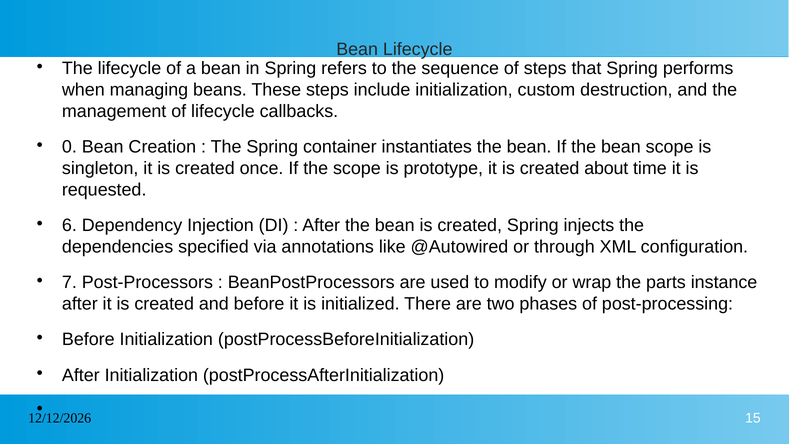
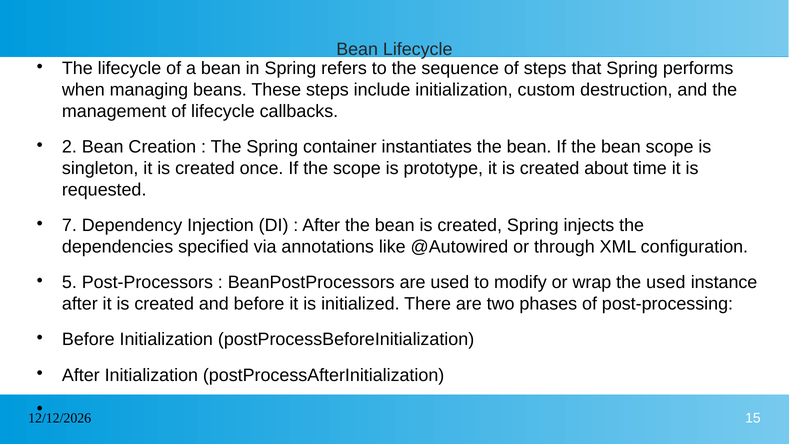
0: 0 -> 2
6: 6 -> 7
7: 7 -> 5
the parts: parts -> used
